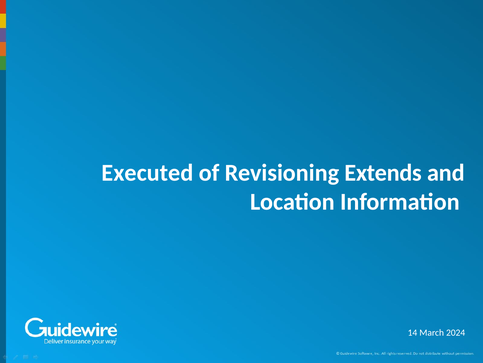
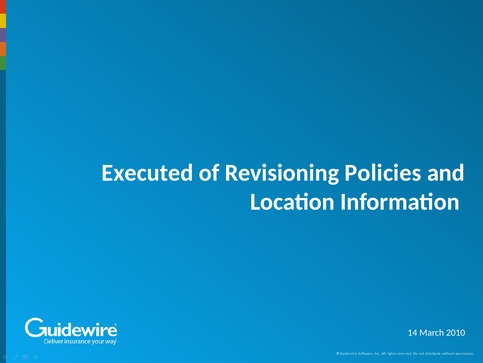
Extends: Extends -> Policies
2024: 2024 -> 2010
